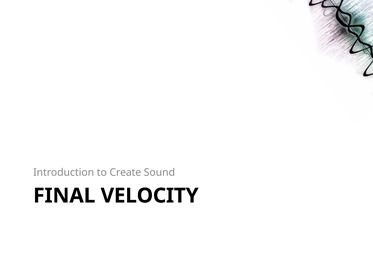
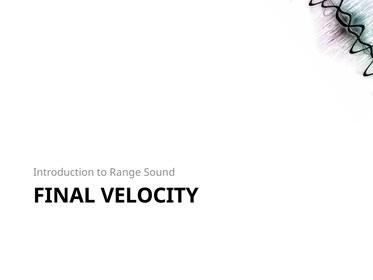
Create: Create -> Range
